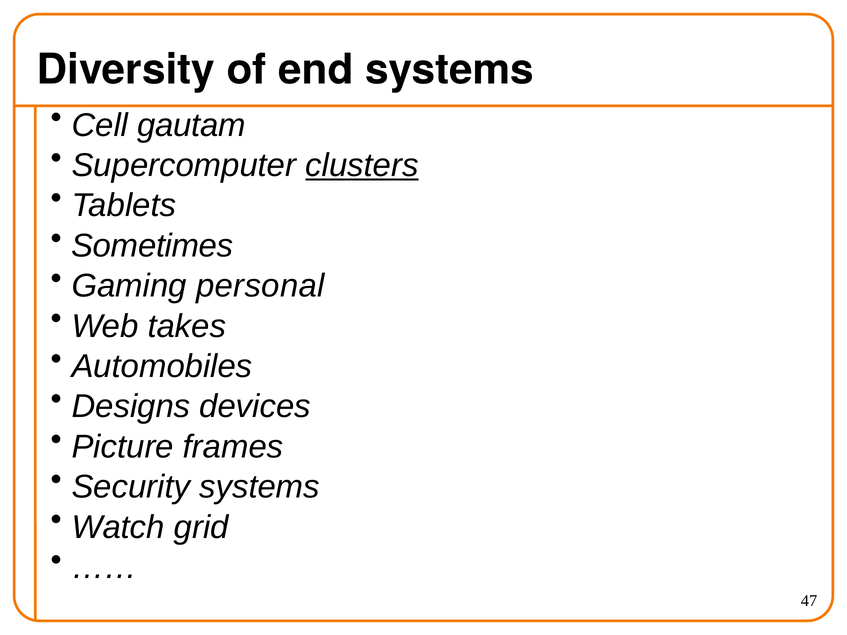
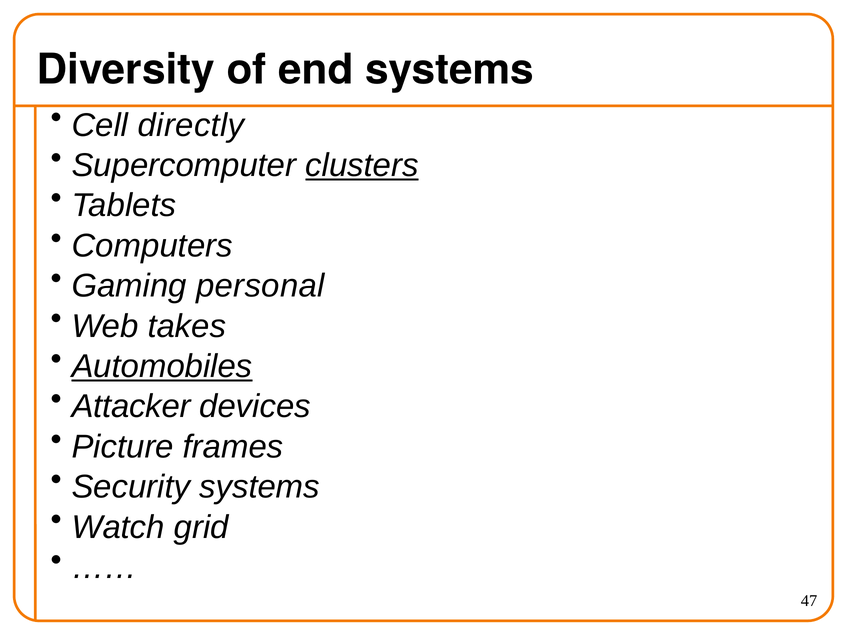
gautam: gautam -> directly
Sometimes: Sometimes -> Computers
Automobiles underline: none -> present
Designs: Designs -> Attacker
